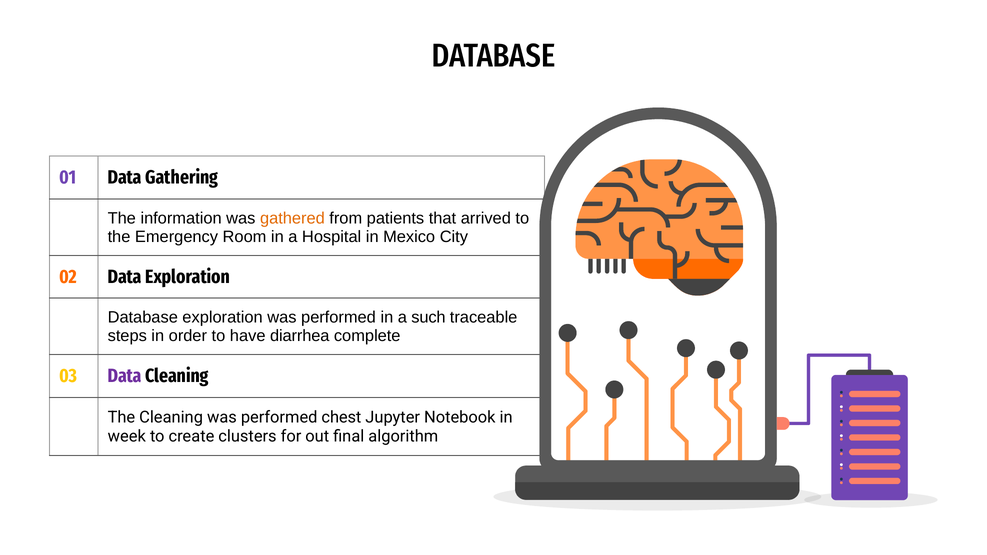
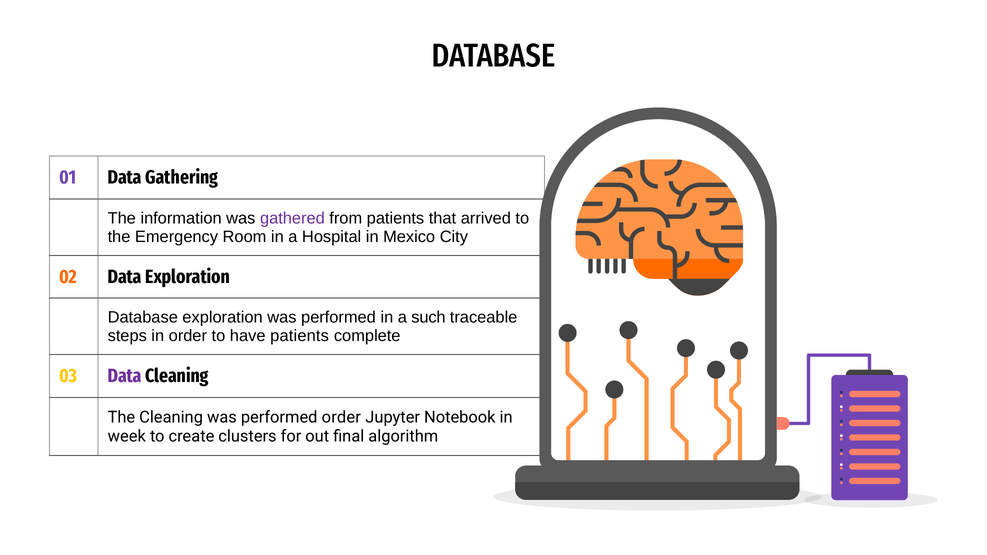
gathered colour: orange -> purple
have diarrhea: diarrhea -> patients
performed chest: chest -> order
